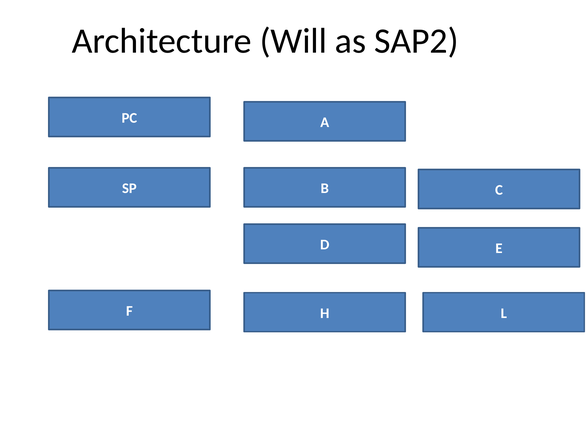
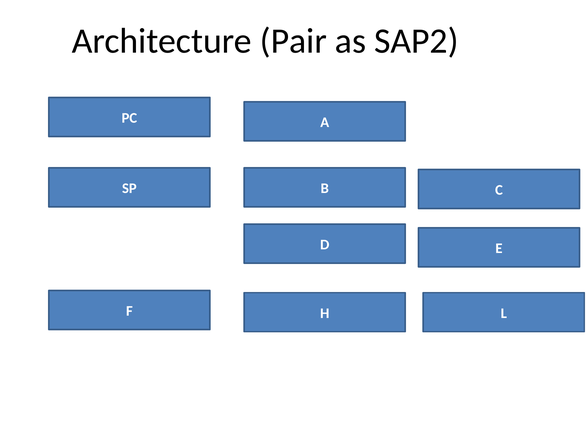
Will: Will -> Pair
